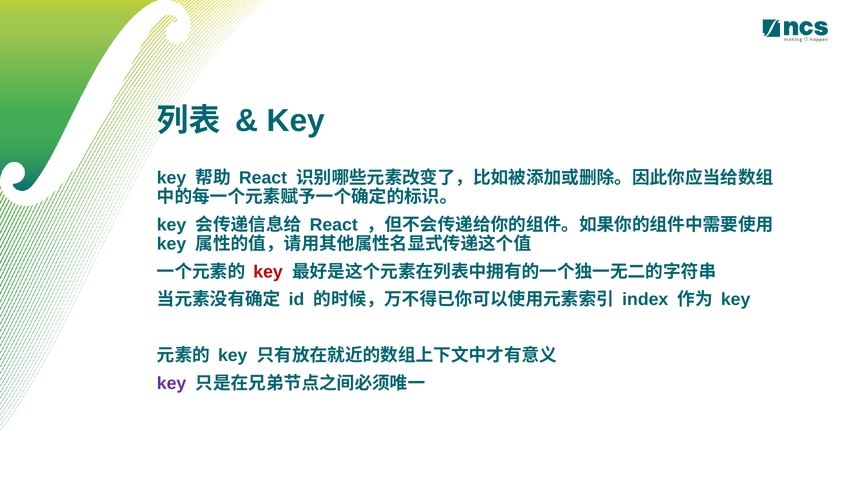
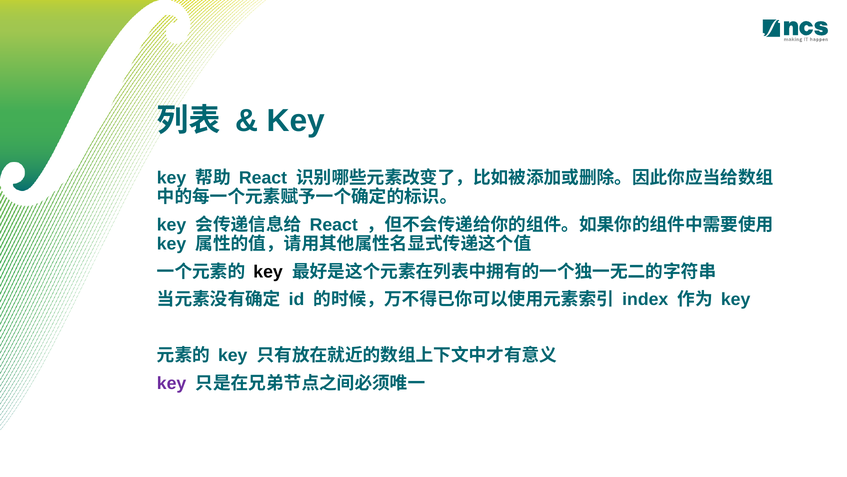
key at (268, 271) colour: red -> black
